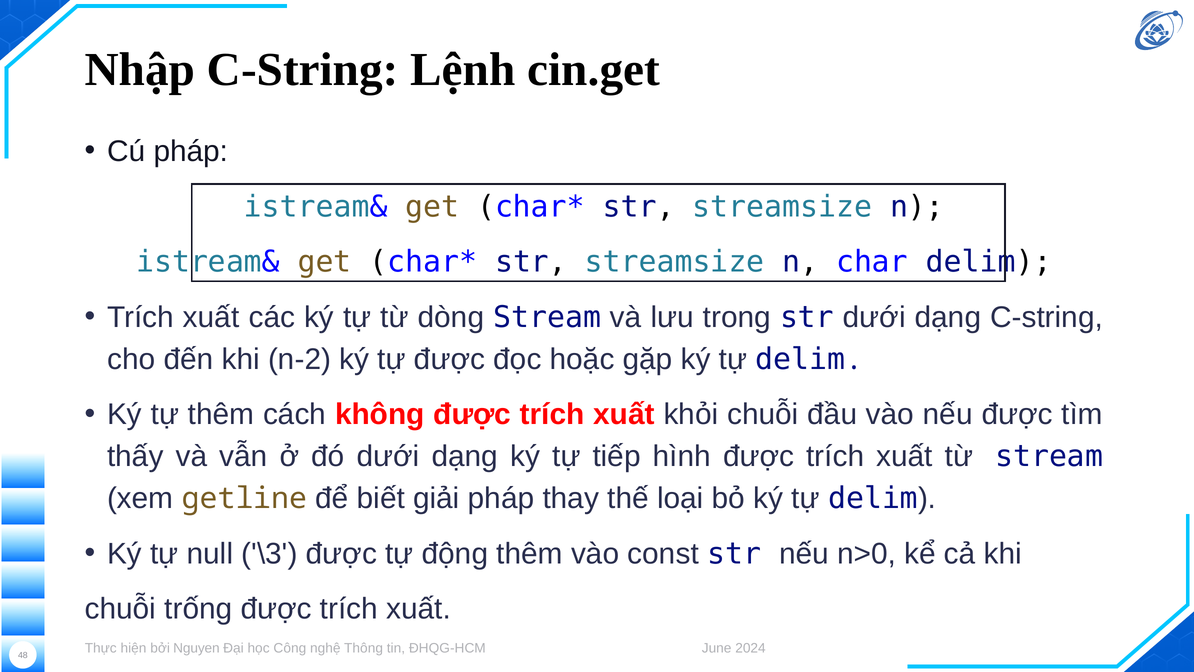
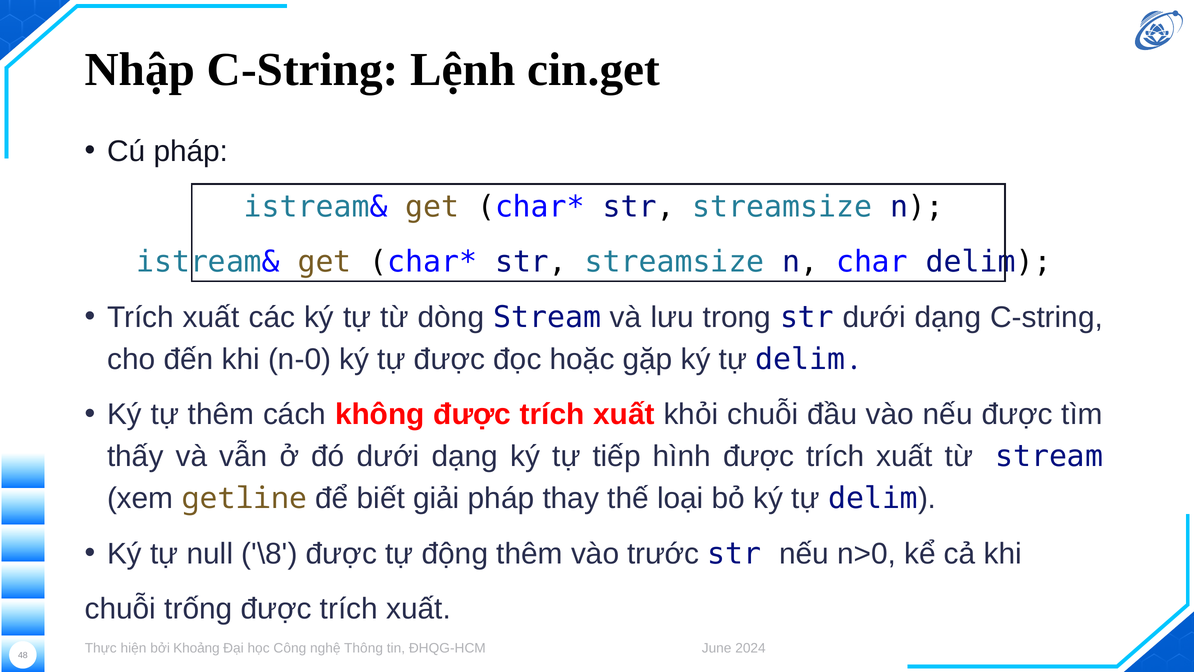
n-2: n-2 -> n-0
\3: \3 -> \8
const: const -> trước
Nguyen: Nguyen -> Khoảng
